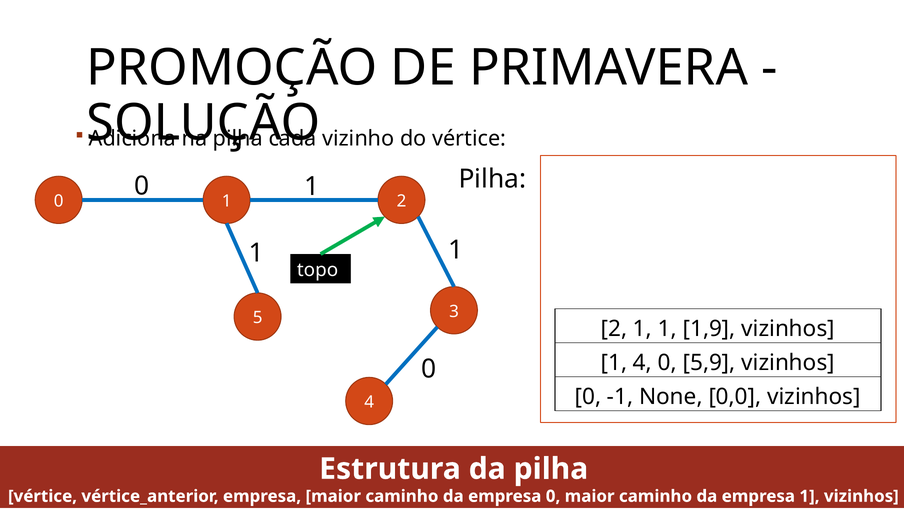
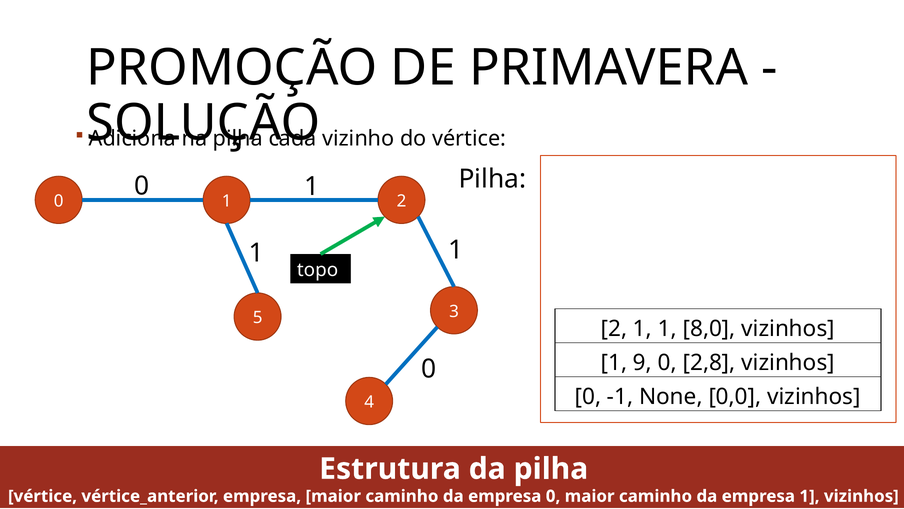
1,9: 1,9 -> 8,0
4 at (642, 363): 4 -> 9
5,9: 5,9 -> 2,8
